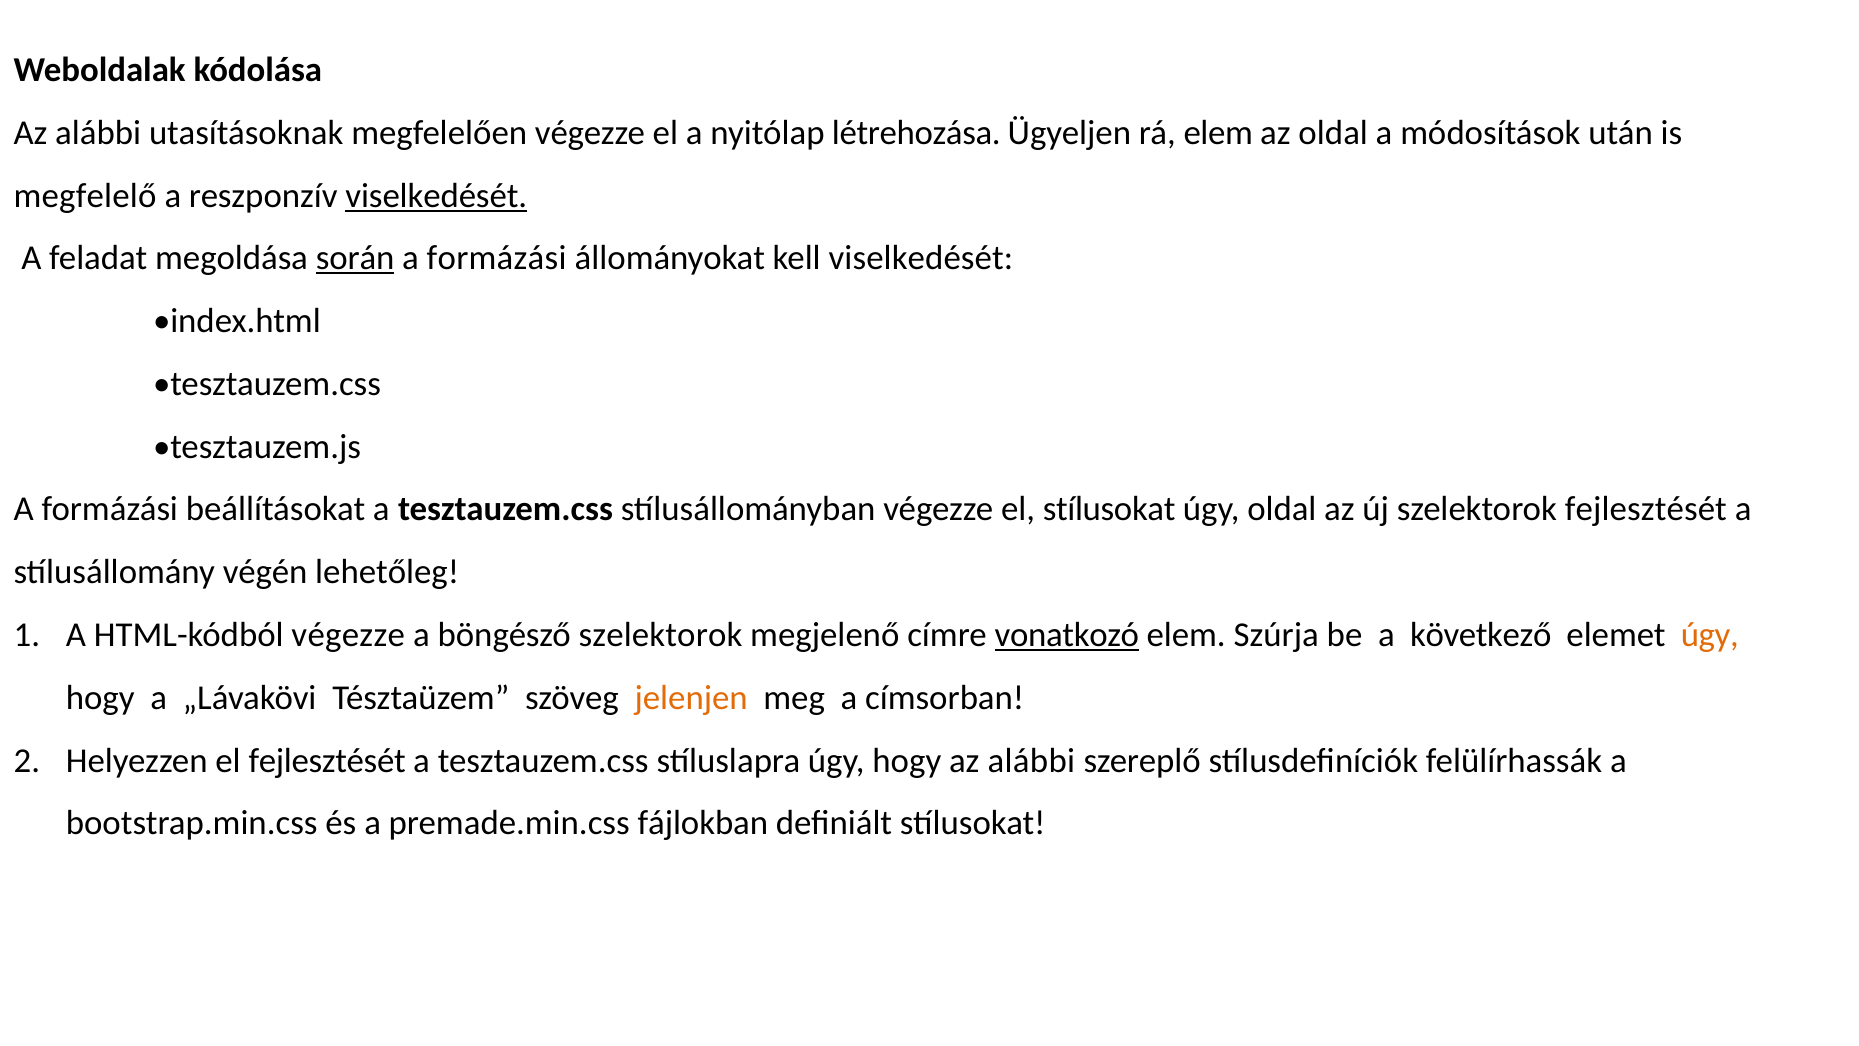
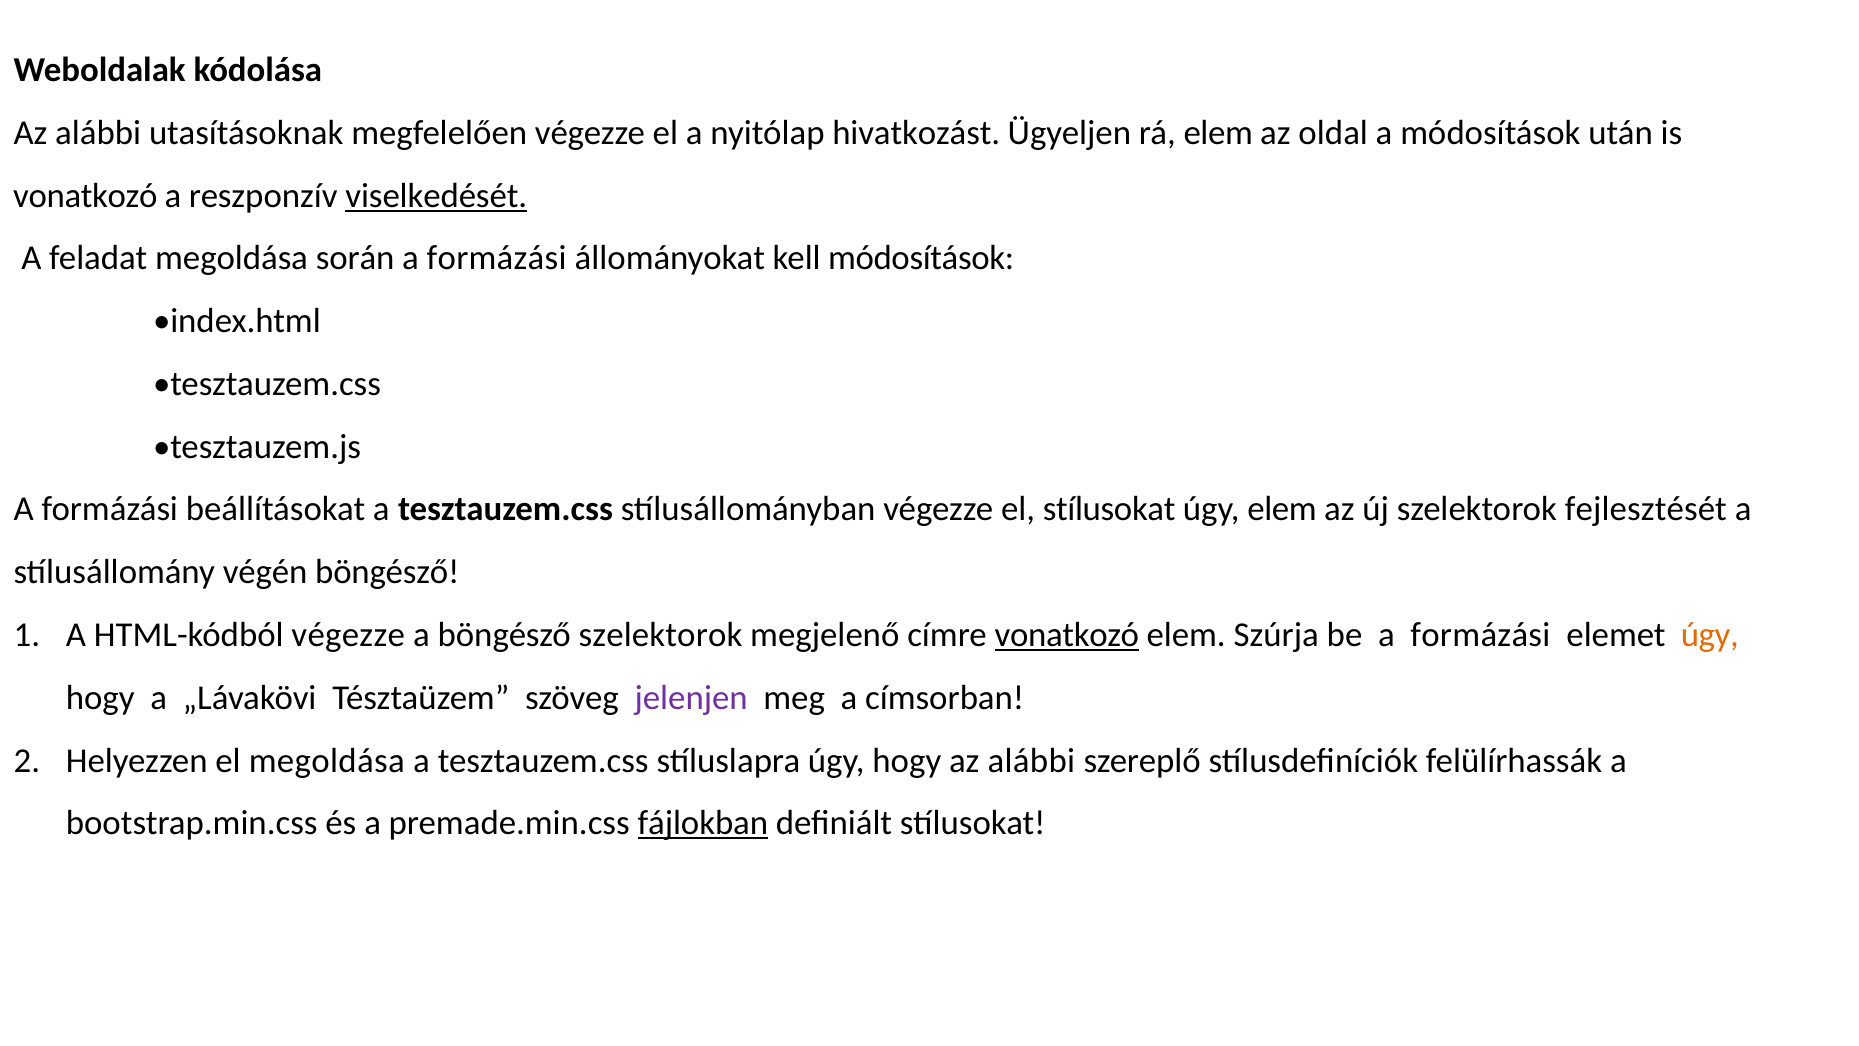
létrehozása: létrehozása -> hivatkozást
megfelelő at (85, 196): megfelelő -> vonatkozó
során underline: present -> none
kell viselkedését: viselkedését -> módosítások
úgy oldal: oldal -> elem
végén lehetőleg: lehetőleg -> böngésző
be a következő: következő -> formázási
jelenjen colour: orange -> purple
el fejlesztését: fejlesztését -> megoldása
fájlokban underline: none -> present
